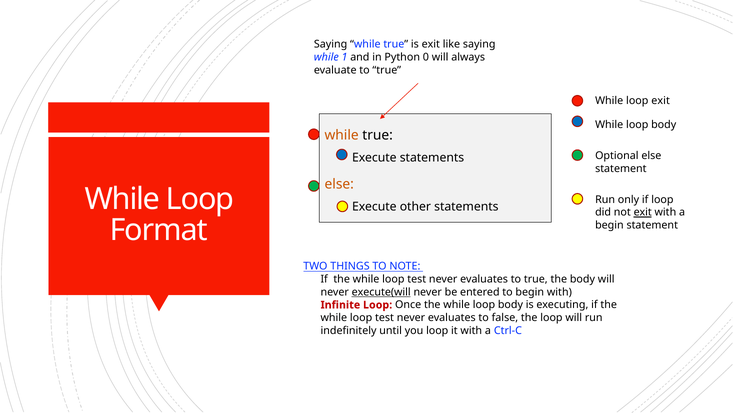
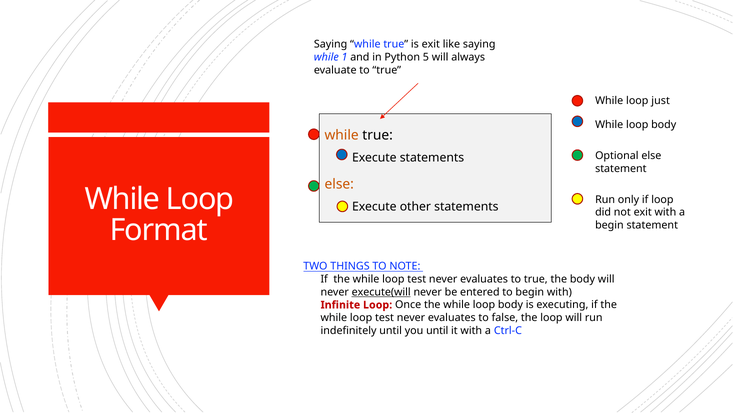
0: 0 -> 5
loop exit: exit -> just
exit at (643, 212) underline: present -> none
you loop: loop -> until
